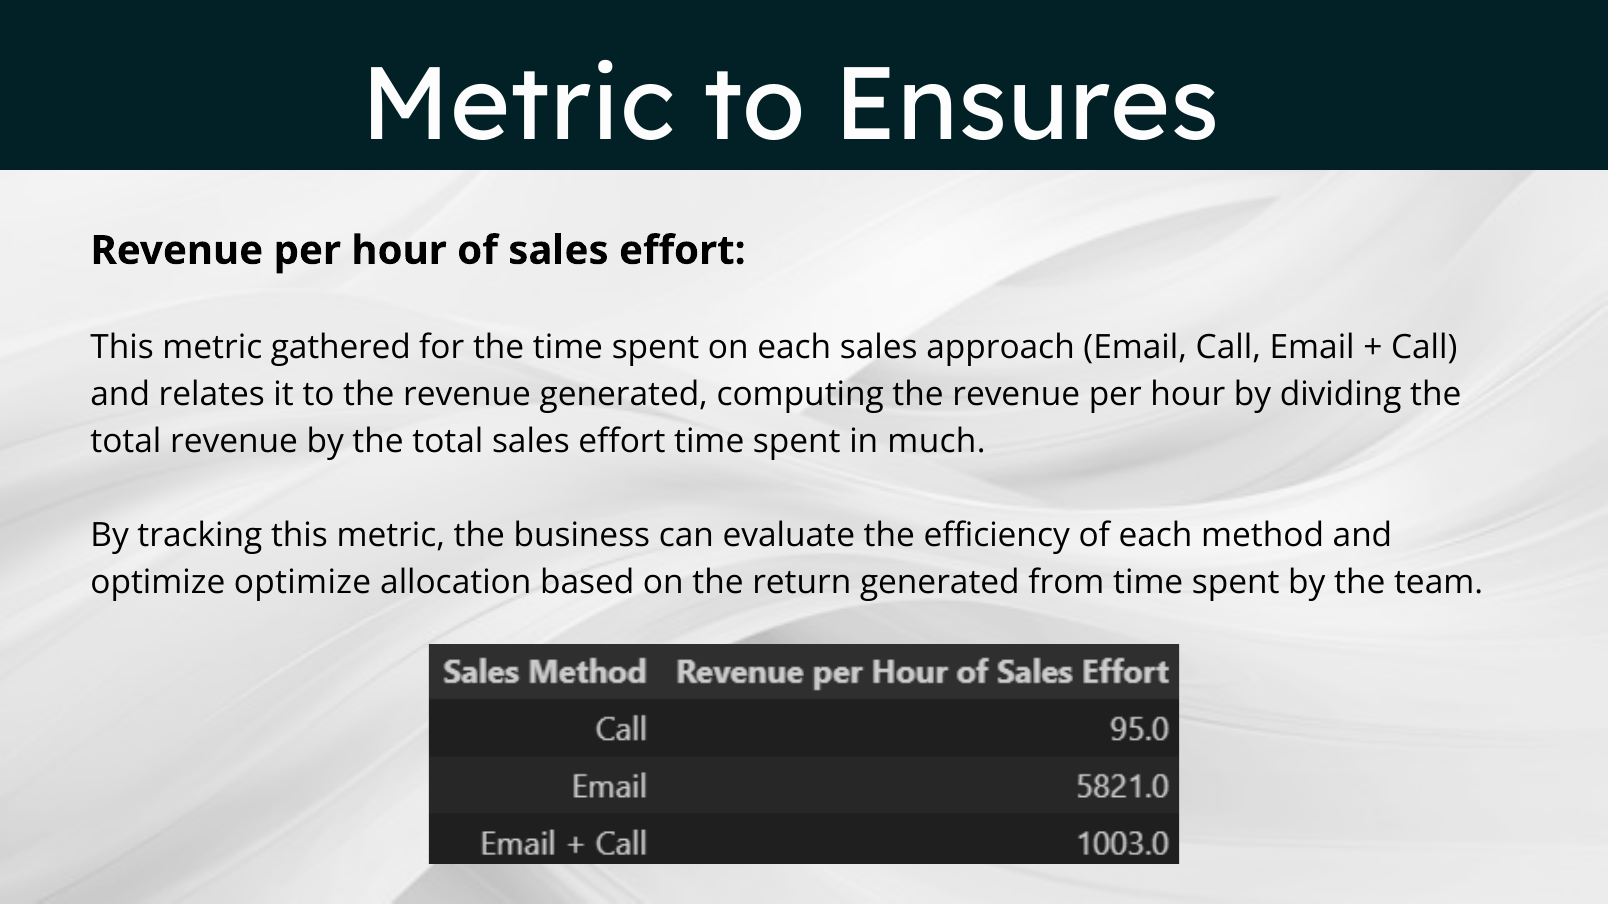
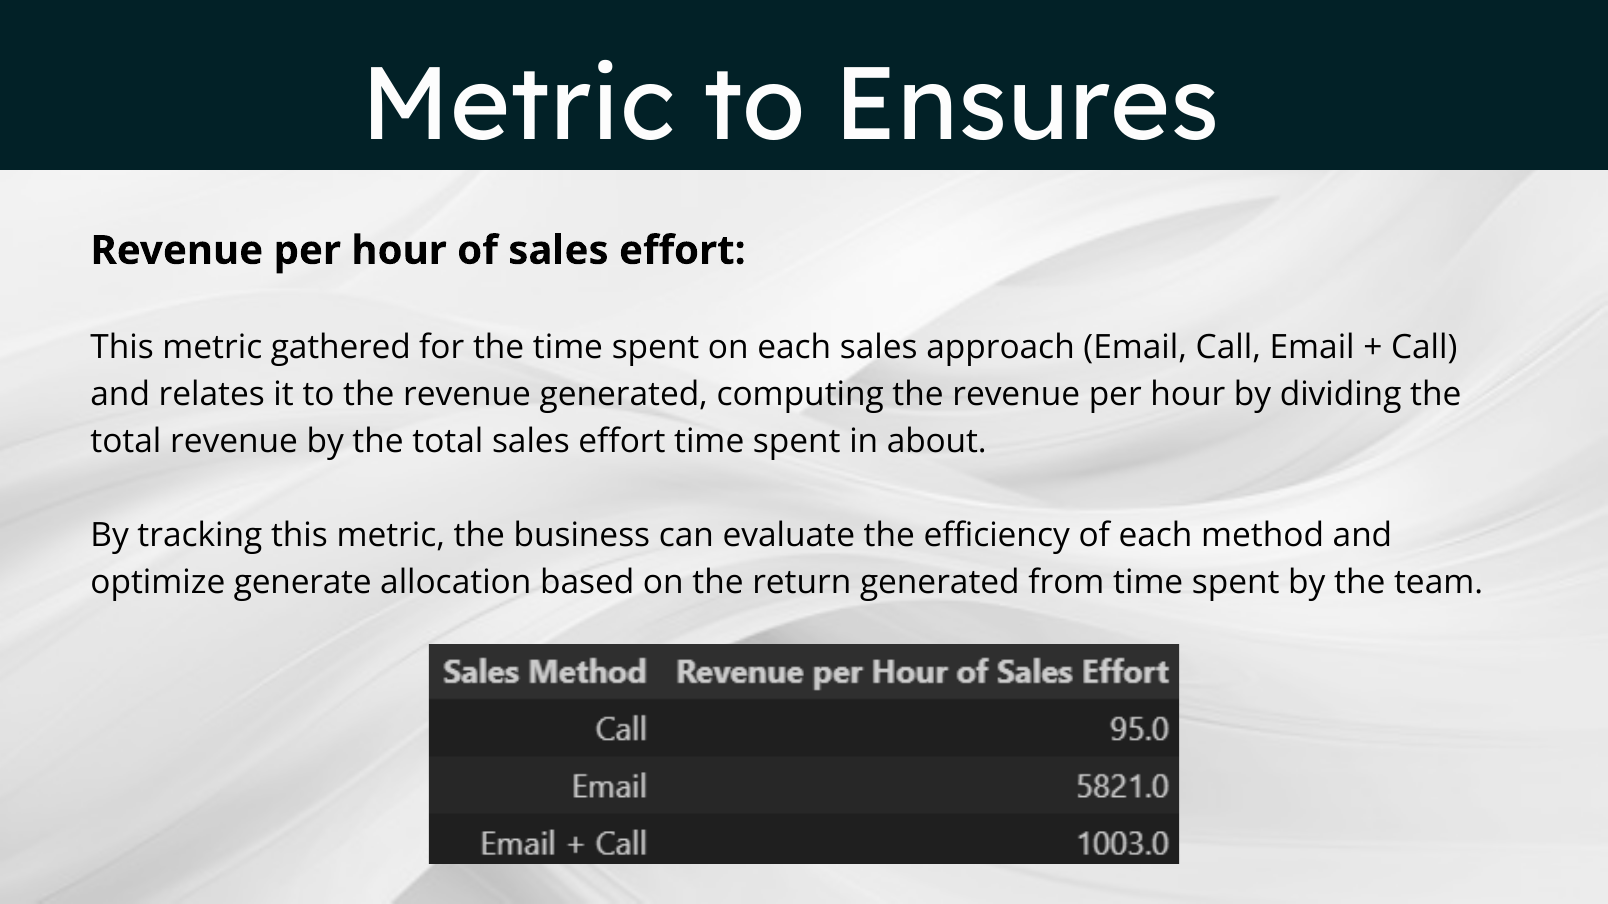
much: much -> about
optimize optimize: optimize -> generate
